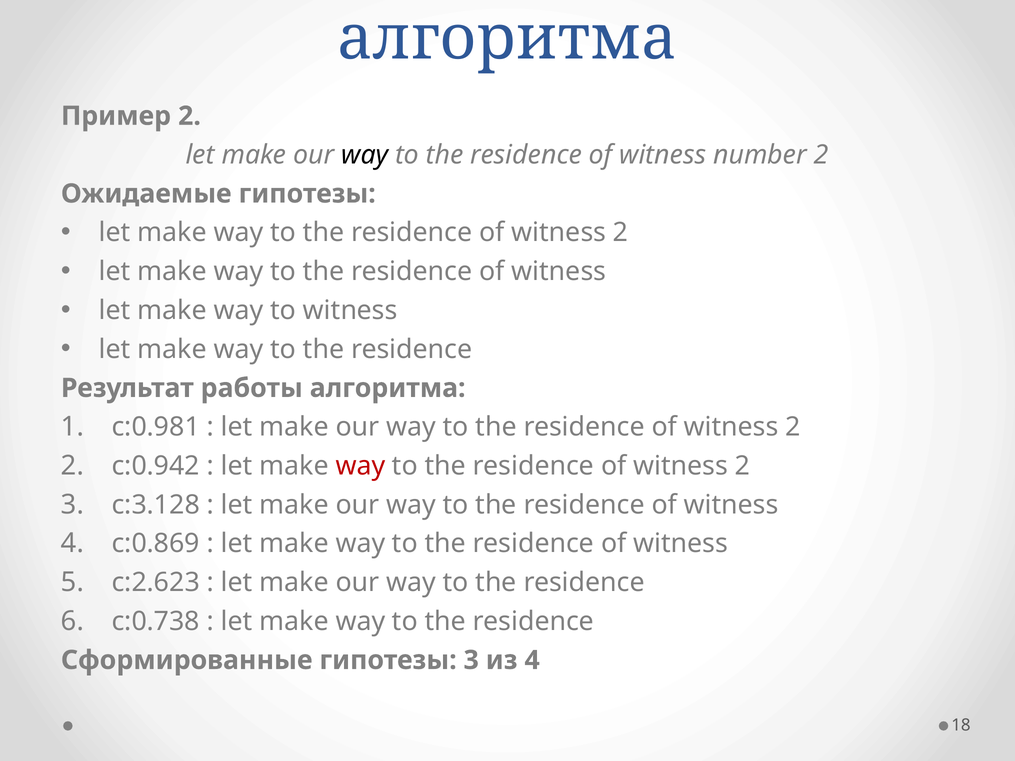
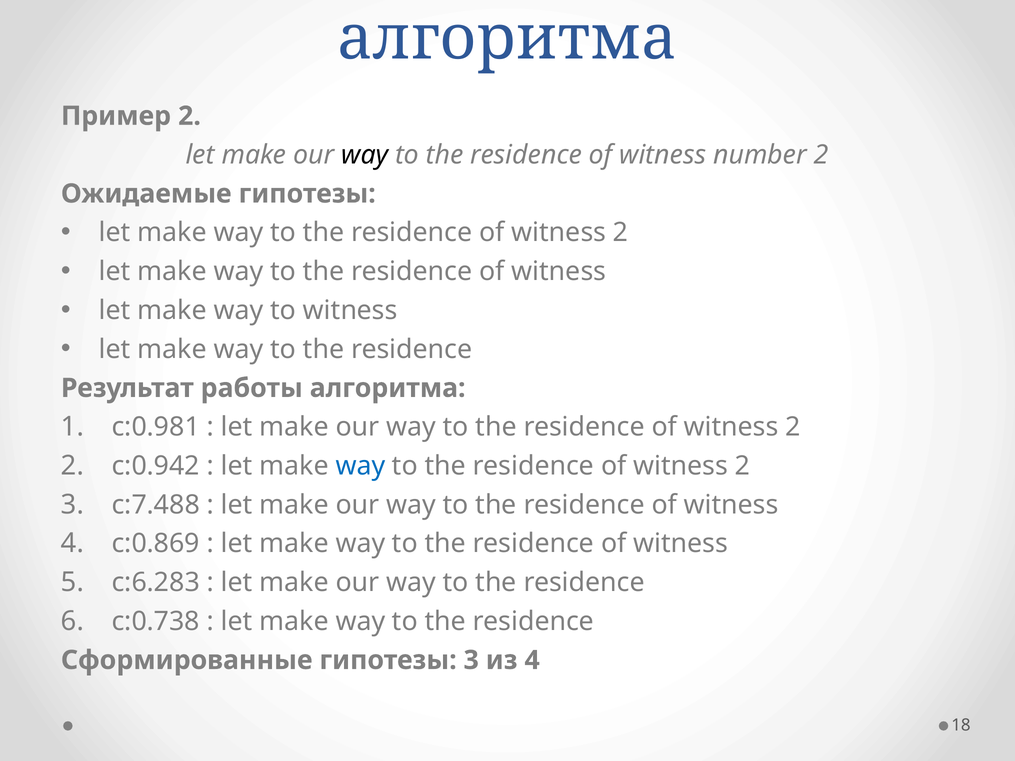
way at (360, 466) colour: red -> blue
c:3.128: c:3.128 -> c:7.488
c:2.623: c:2.623 -> c:6.283
